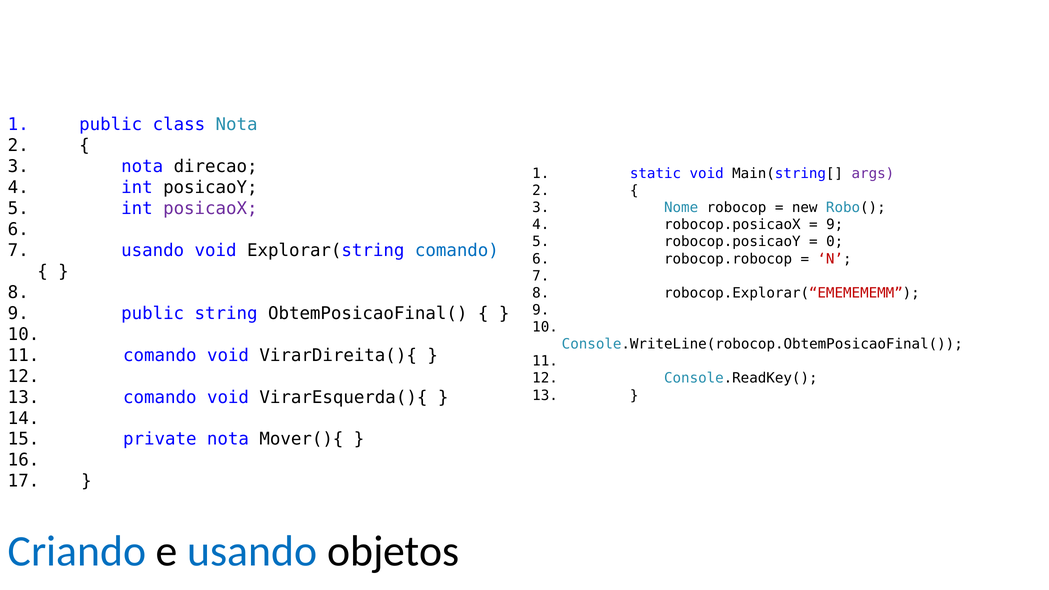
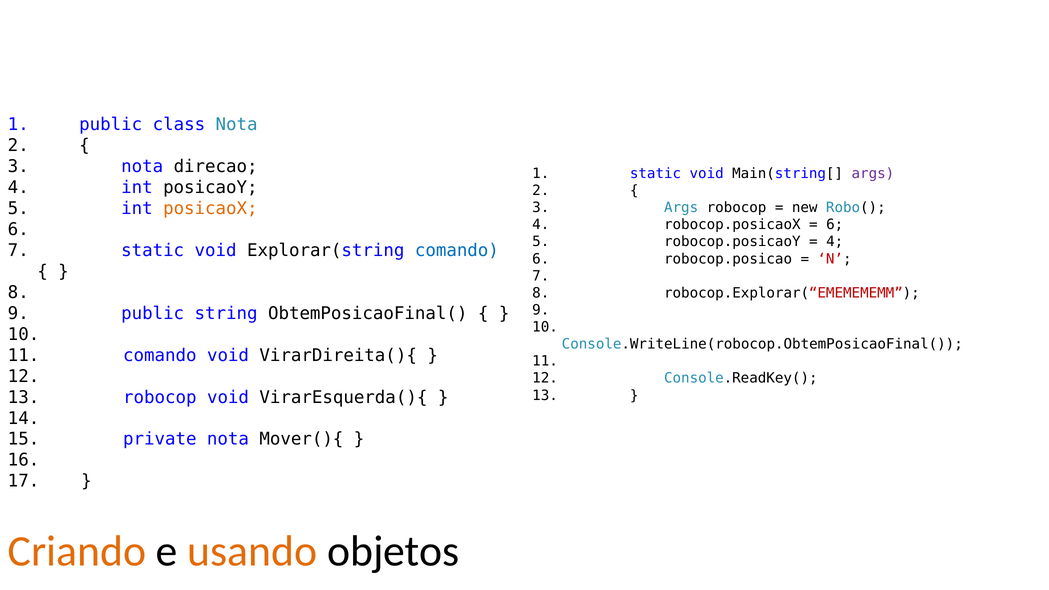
posicaoX colour: purple -> orange
Nome at (681, 208): Nome -> Args
9 at (835, 225): 9 -> 6
0 at (835, 242): 0 -> 4
usando at (153, 251): usando -> static
robocop.robocop: robocop.robocop -> robocop.posicao
comando at (160, 397): comando -> robocop
Criando colour: blue -> orange
usando at (252, 551) colour: blue -> orange
